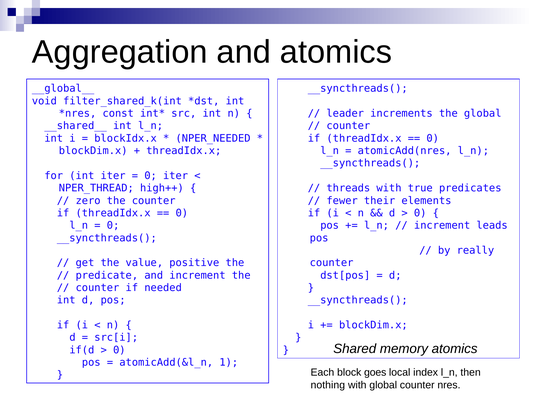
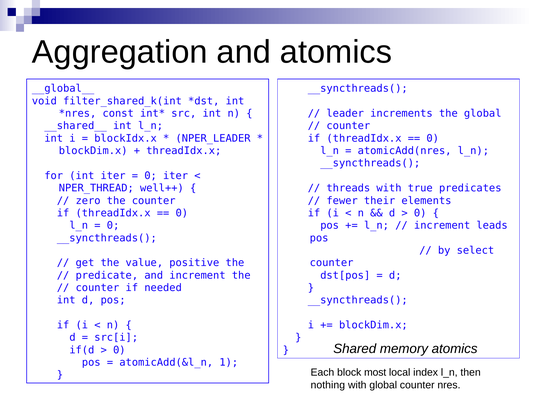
NPER_NEEDED: NPER_NEEDED -> NPER_LEADER
high++: high++ -> well++
really: really -> select
goes: goes -> most
